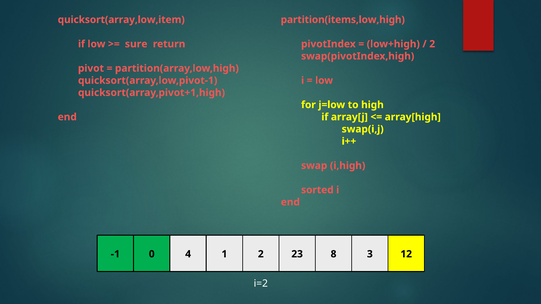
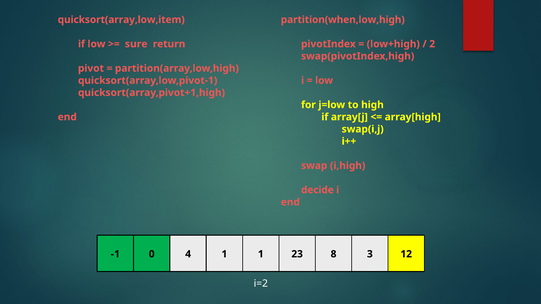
partition(items,low,high: partition(items,low,high -> partition(when,low,high
sorted: sorted -> decide
1 2: 2 -> 1
